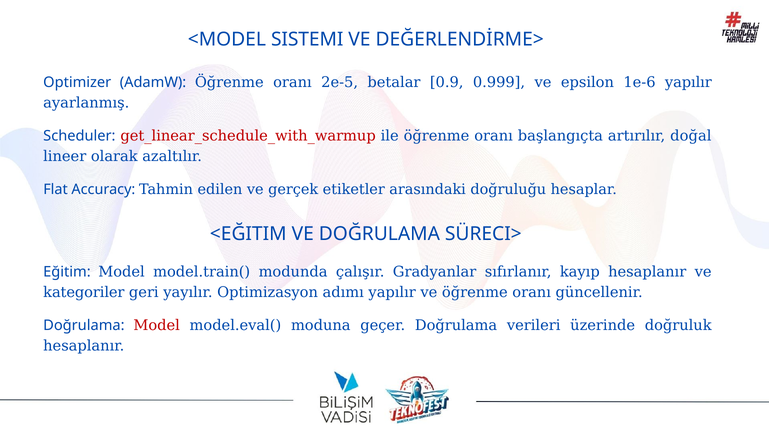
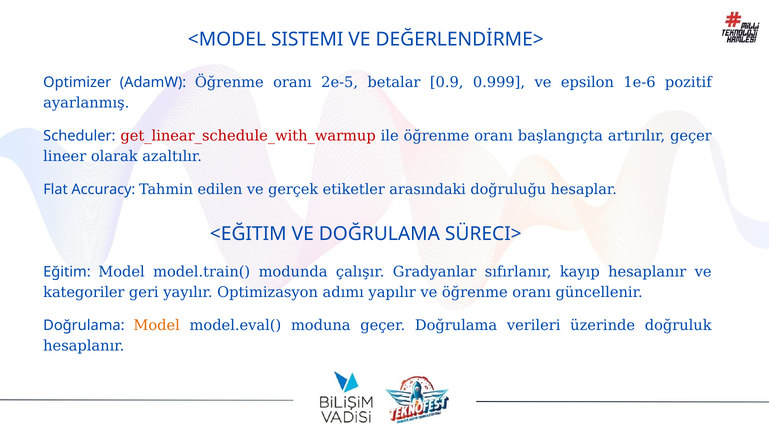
1e-6 yapılır: yapılır -> pozitif
artırılır doğal: doğal -> geçer
Model at (157, 325) colour: red -> orange
